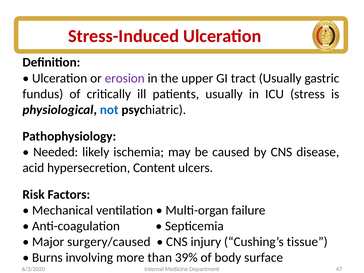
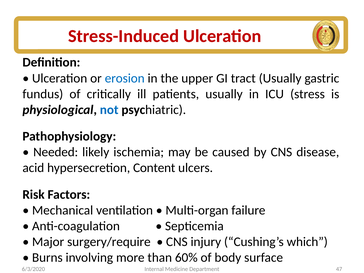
erosion colour: purple -> blue
surgery/caused: surgery/caused -> surgery/require
tissue: tissue -> which
39%: 39% -> 60%
